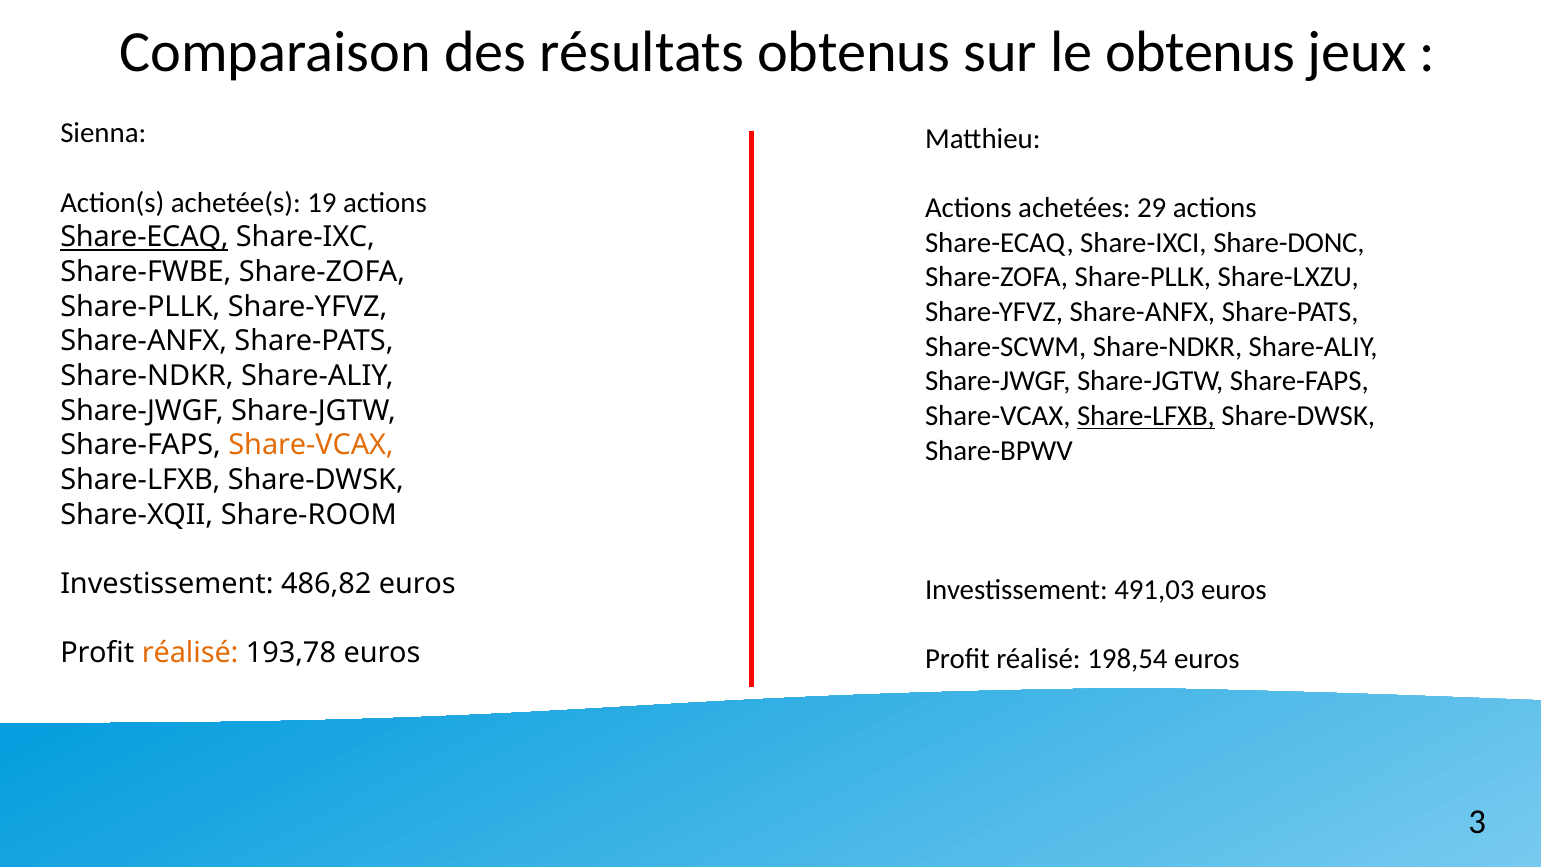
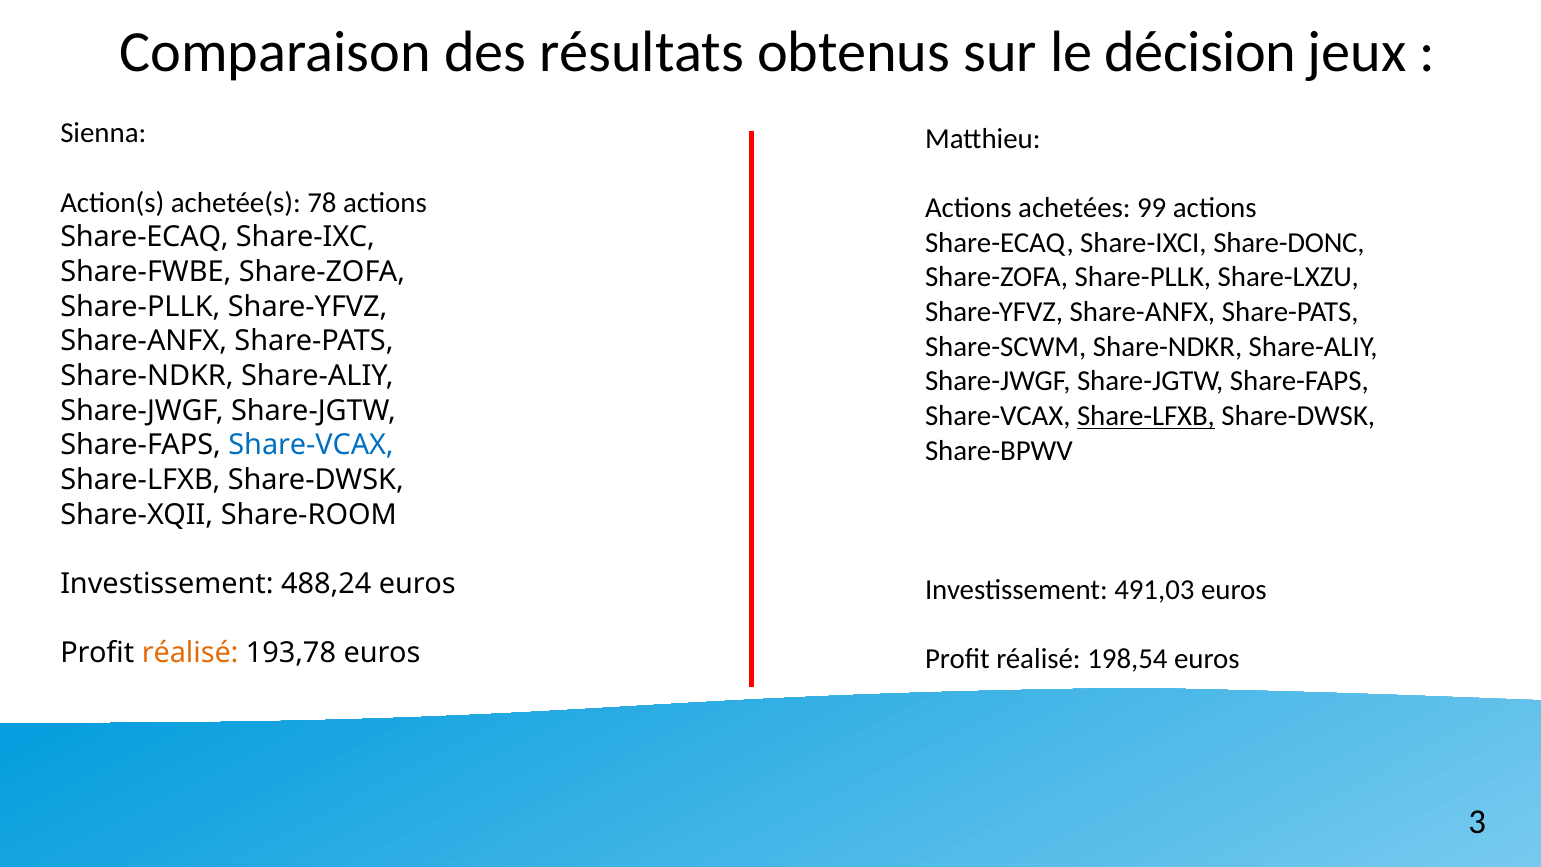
le obtenus: obtenus -> décision
19: 19 -> 78
29: 29 -> 99
Share-ECAQ at (144, 237) underline: present -> none
Share-VCAX at (311, 445) colour: orange -> blue
486,82: 486,82 -> 488,24
